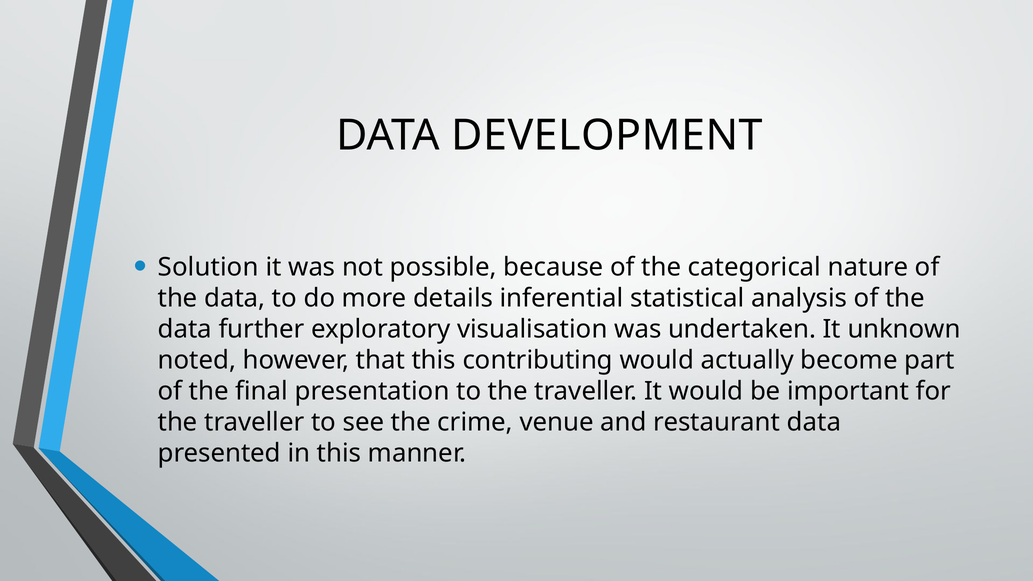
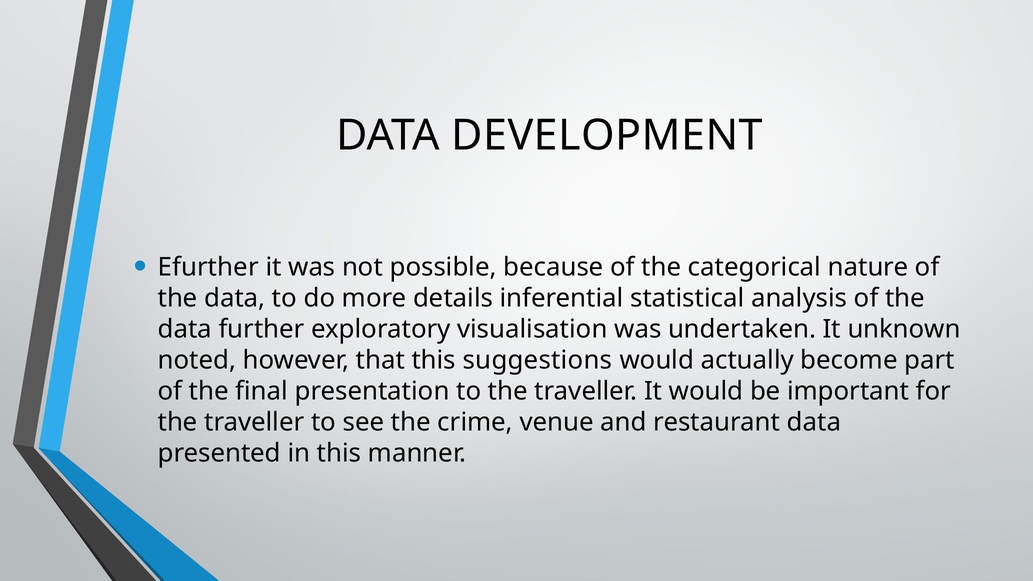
Solution: Solution -> Efurther
contributing: contributing -> suggestions
